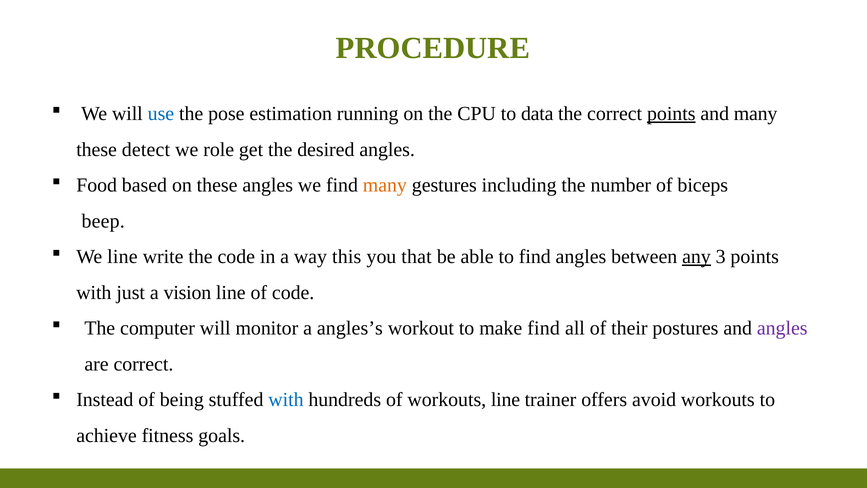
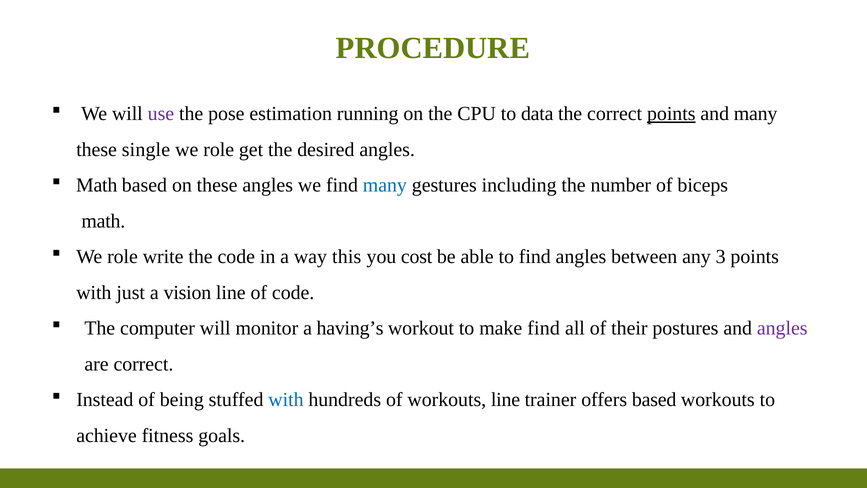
use colour: blue -> purple
detect: detect -> single
Food at (97, 185): Food -> Math
many at (385, 185) colour: orange -> blue
beep at (103, 221): beep -> math
line at (122, 257): line -> role
that: that -> cost
any underline: present -> none
angles’s: angles’s -> having’s
offers avoid: avoid -> based
